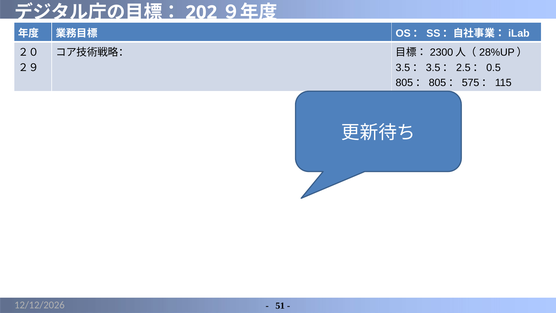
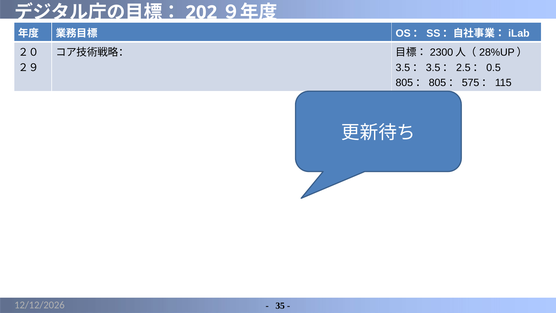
51: 51 -> 35
